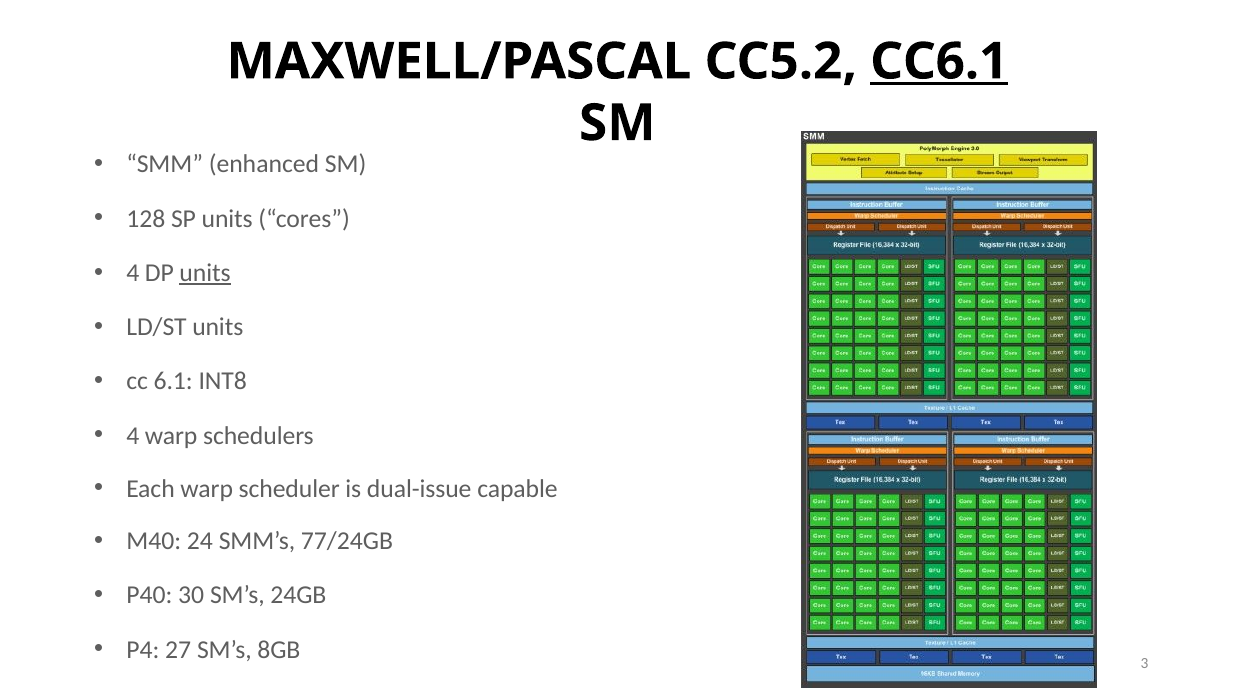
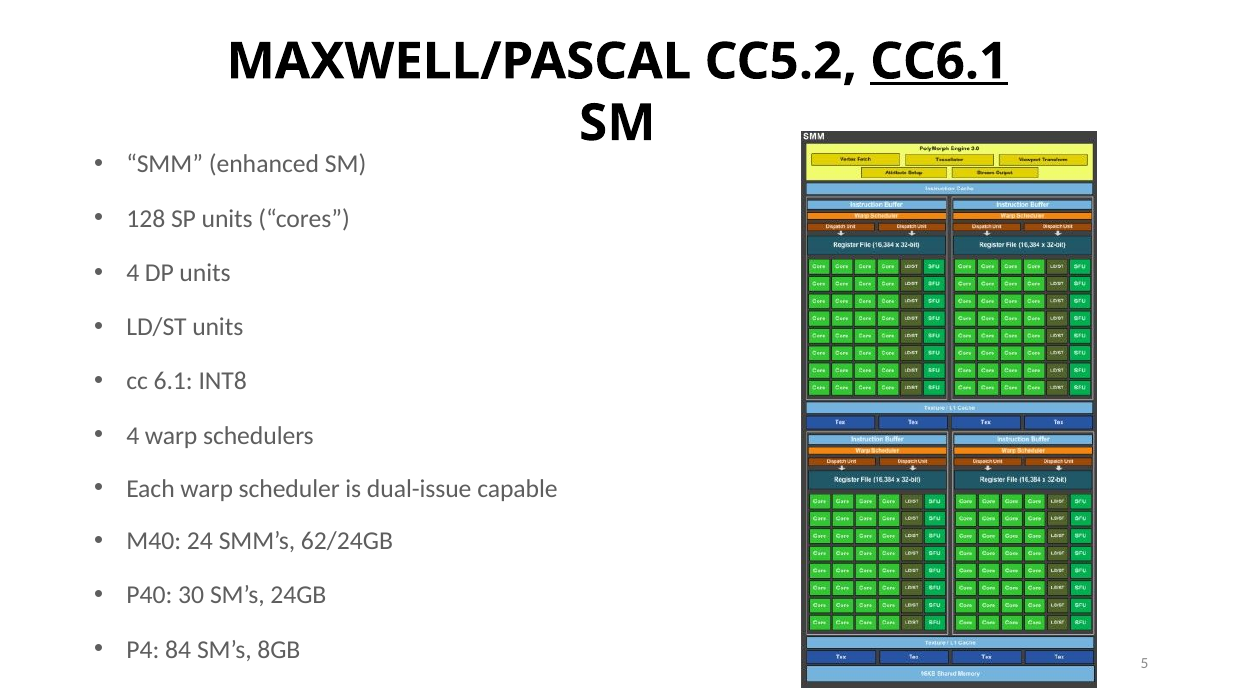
units at (205, 273) underline: present -> none
77/24GB: 77/24GB -> 62/24GB
27: 27 -> 84
3: 3 -> 5
